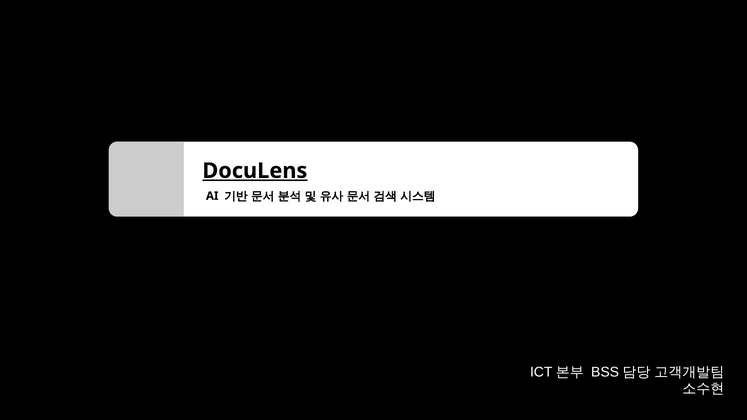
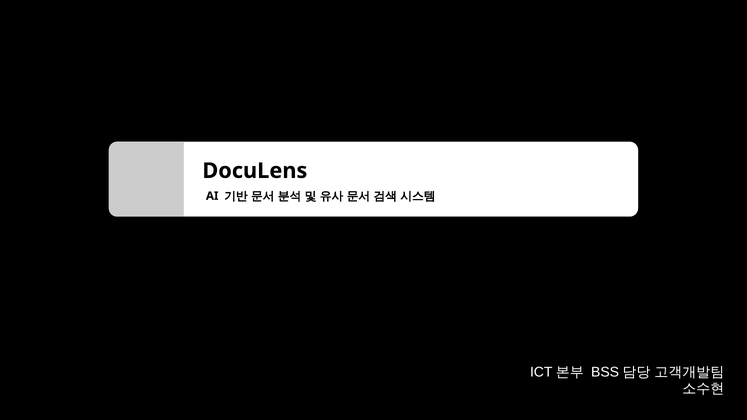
DocuLens underline: present -> none
